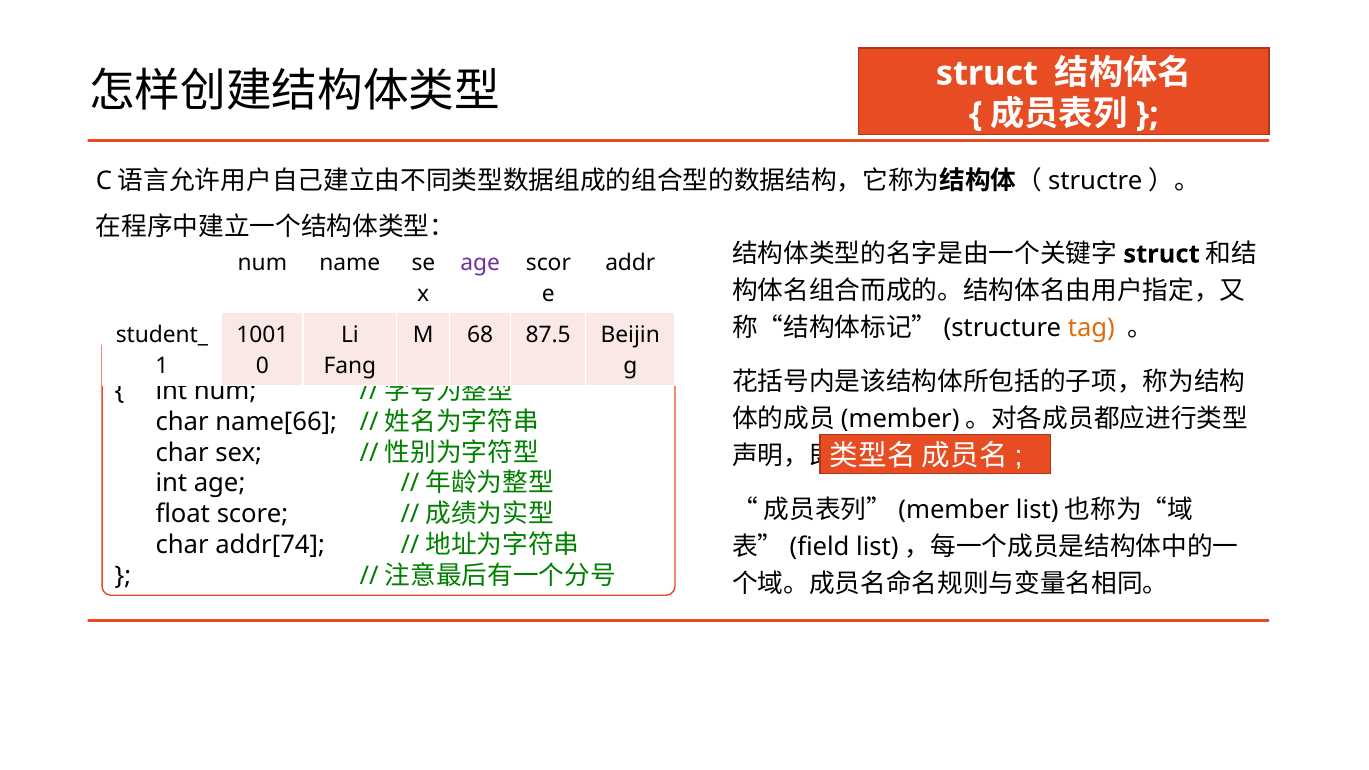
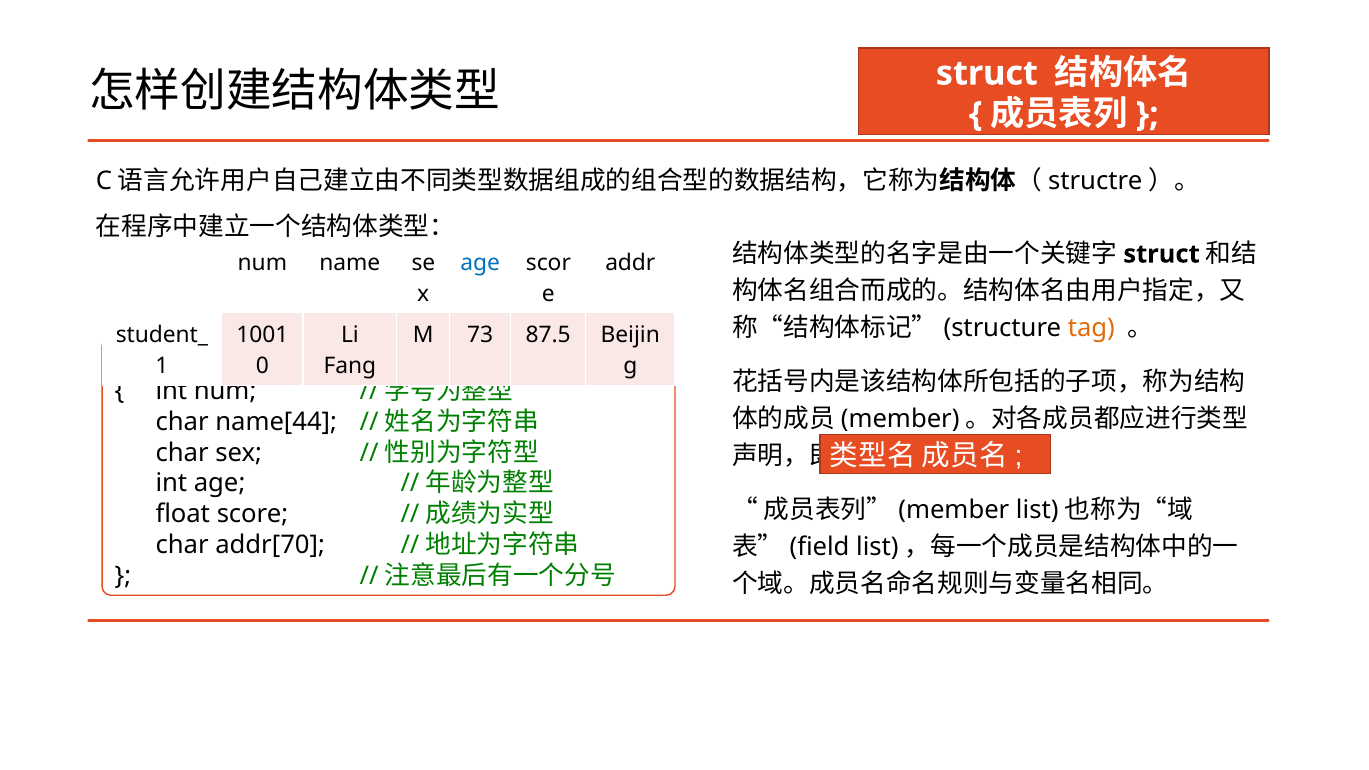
age at (480, 263) colour: purple -> blue
68: 68 -> 73
name[66: name[66 -> name[44
addr[74: addr[74 -> addr[70
